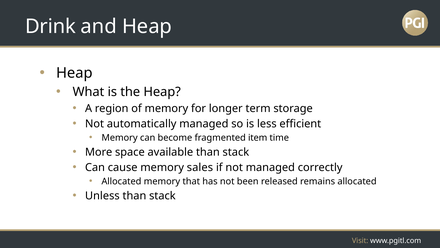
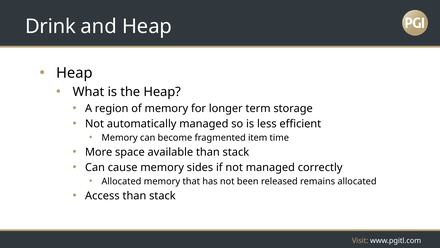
sales: sales -> sides
Unless: Unless -> Access
